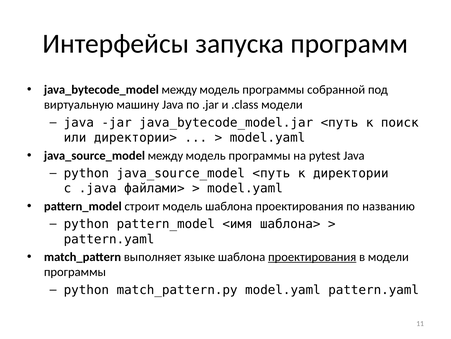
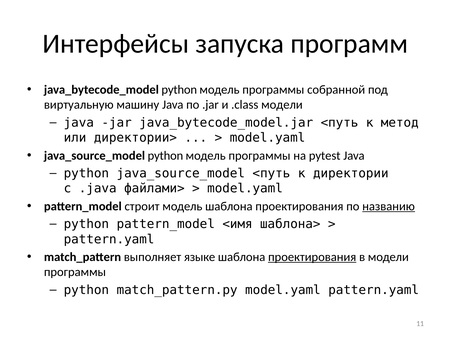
java_bytecode_model между: между -> python
поиск: поиск -> метод
java_source_model между: между -> python
названию underline: none -> present
